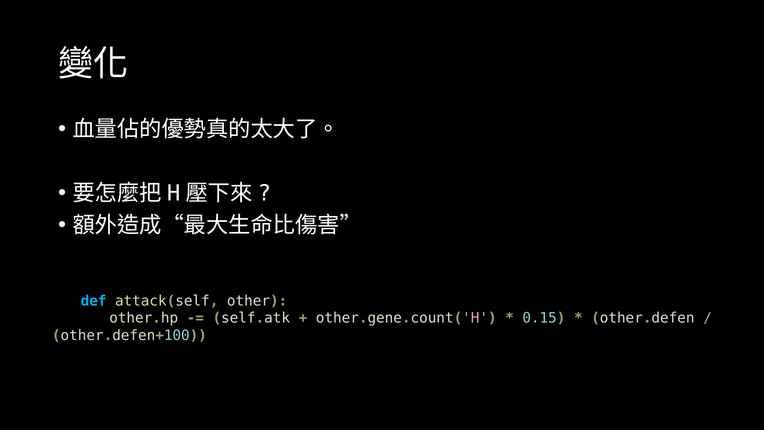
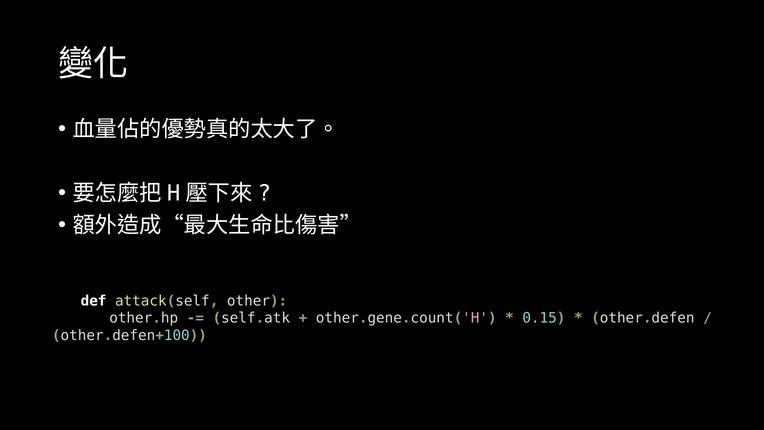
def colour: light blue -> white
